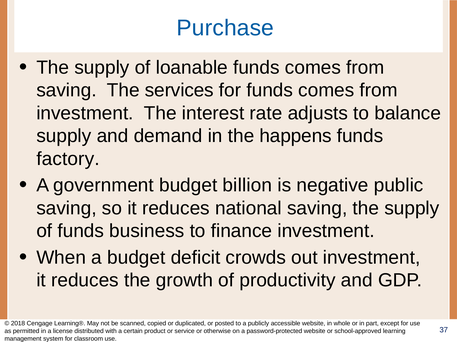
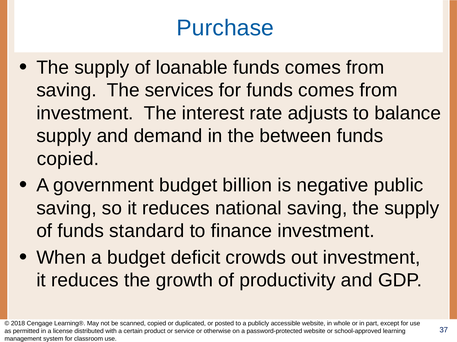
happens: happens -> between
factory at (68, 159): factory -> copied
business: business -> standard
